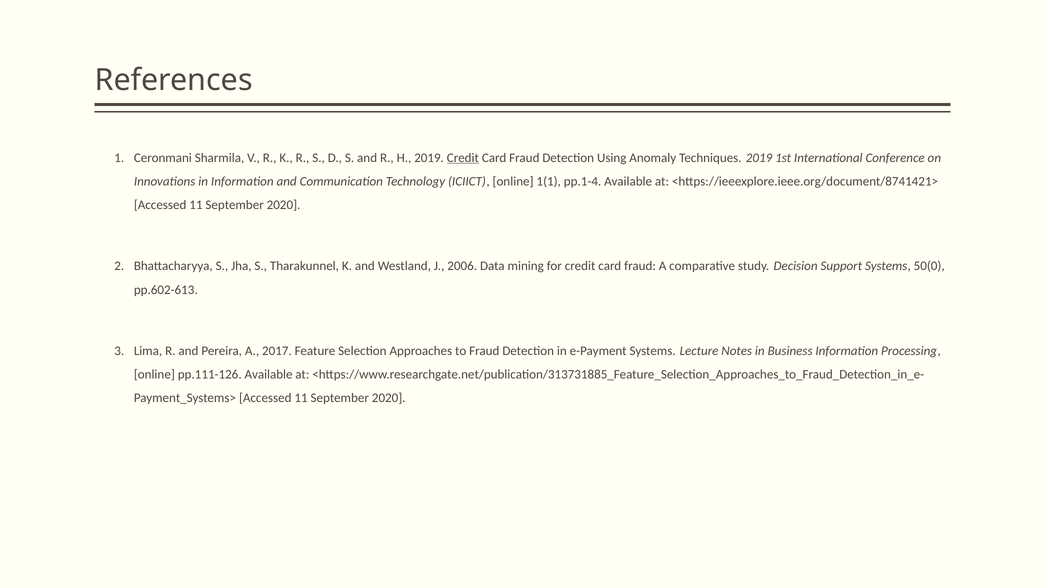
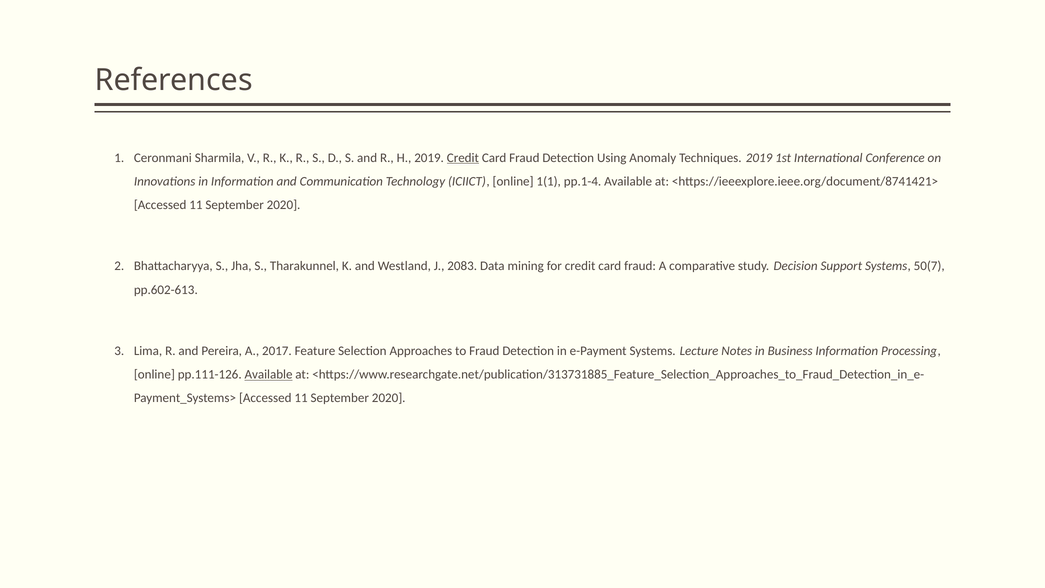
2006: 2006 -> 2083
50(0: 50(0 -> 50(7
Available at (269, 375) underline: none -> present
